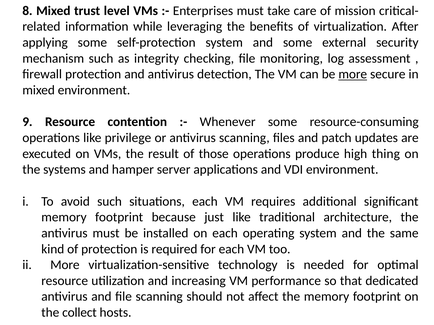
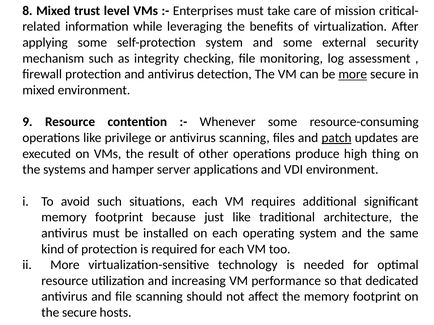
patch underline: none -> present
those: those -> other
the collect: collect -> secure
